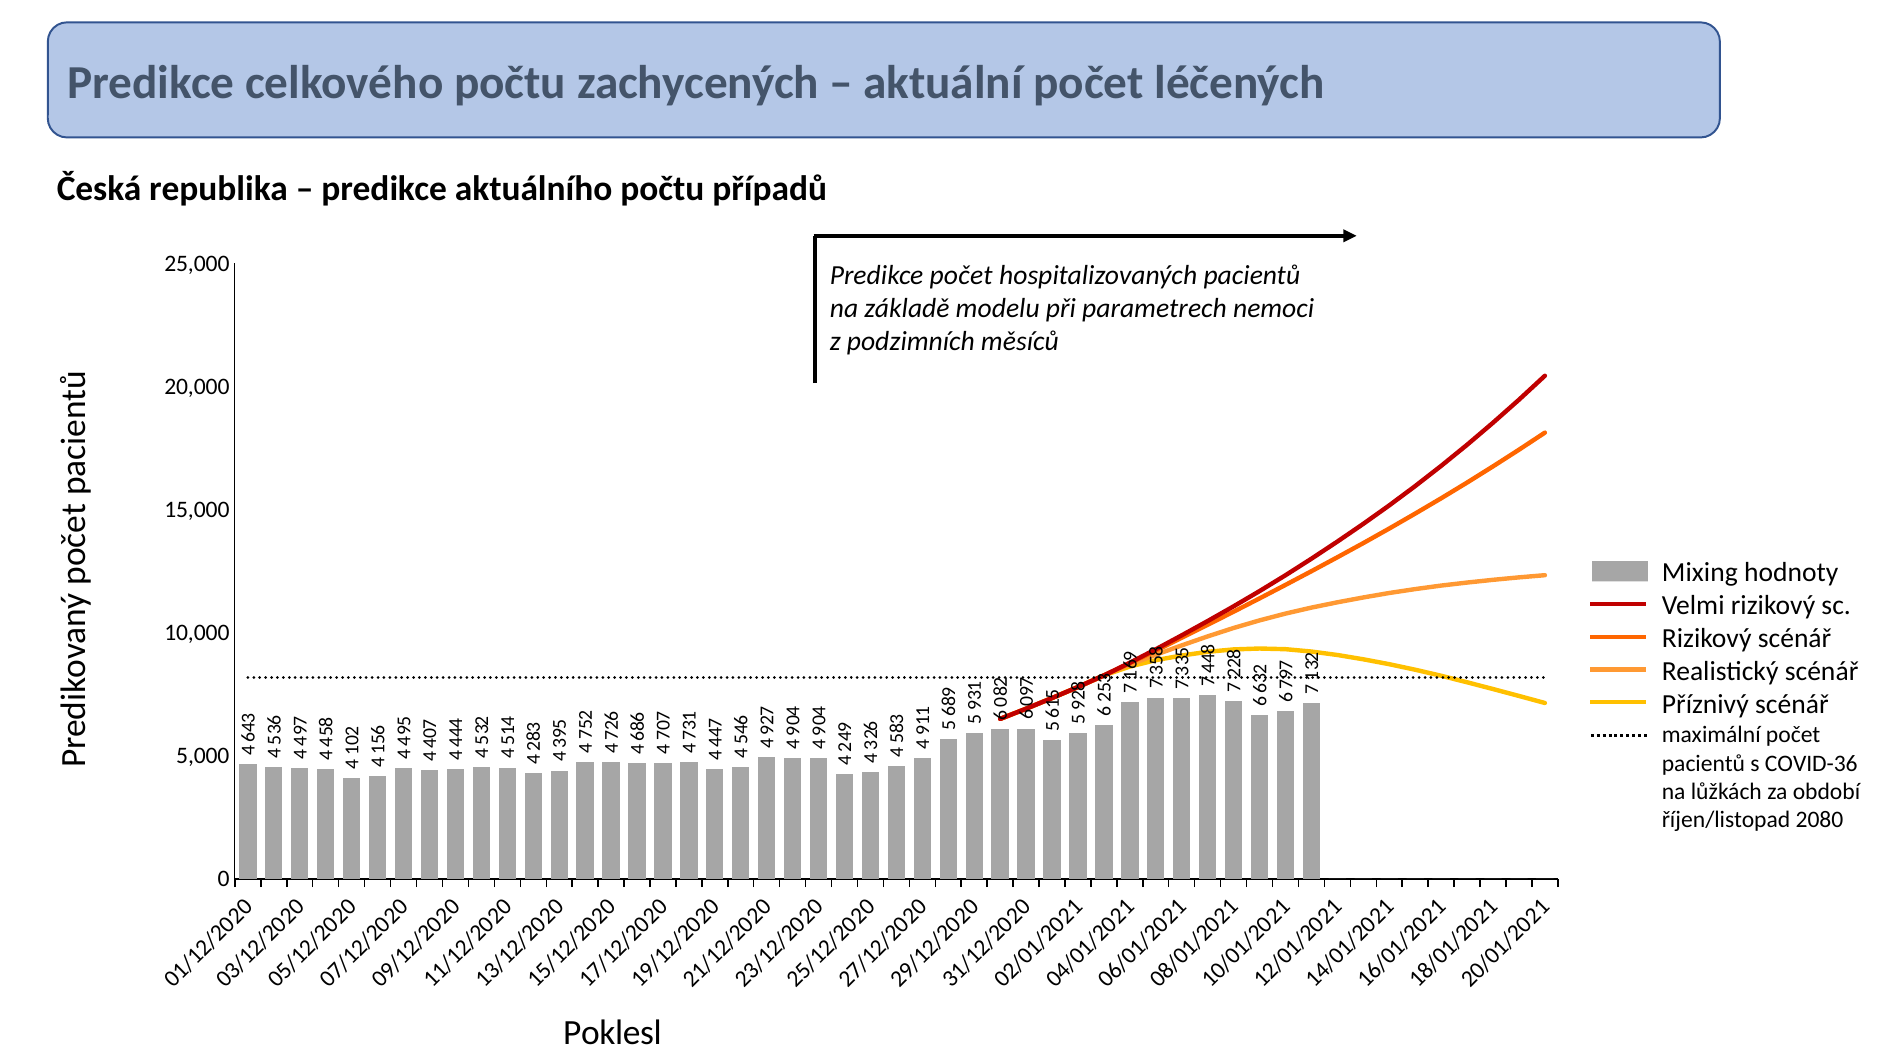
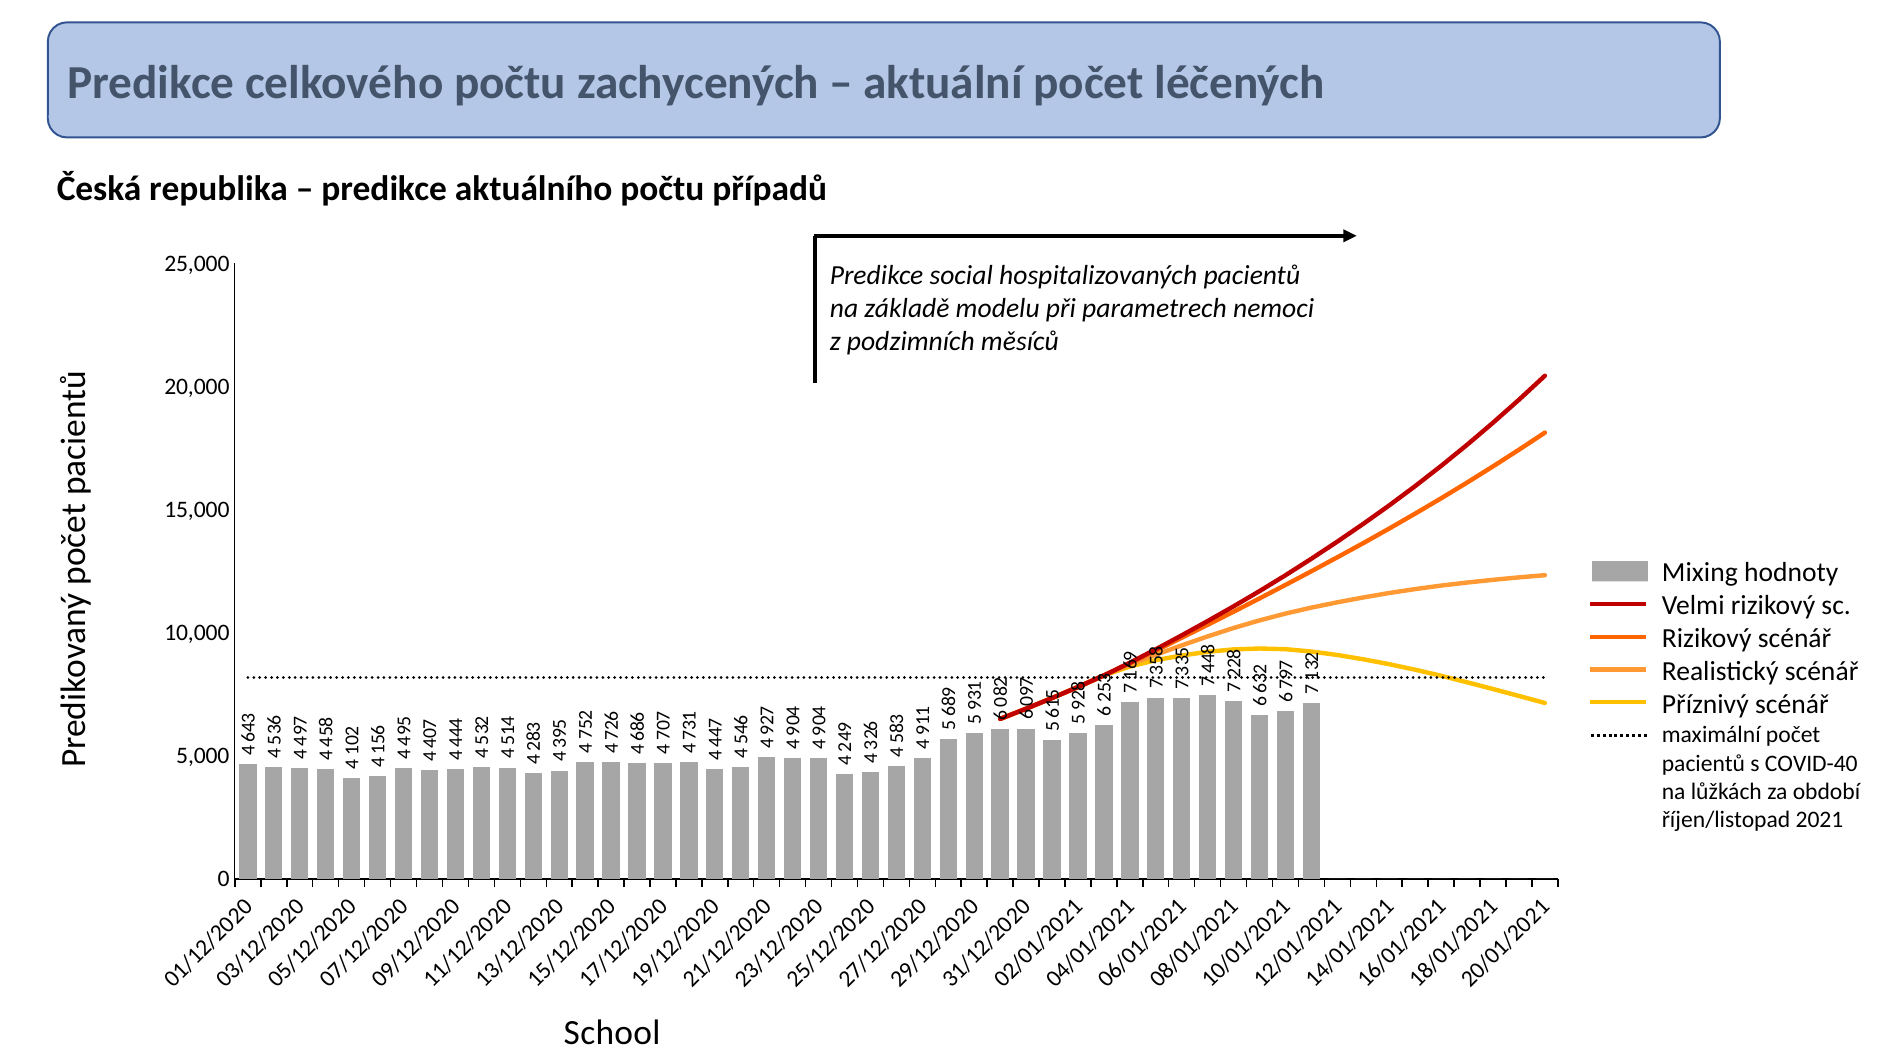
Predikce počet: počet -> social
COVID-36: COVID-36 -> COVID-40
2080: 2080 -> 2021
Poklesl: Poklesl -> School
